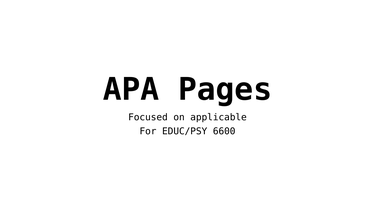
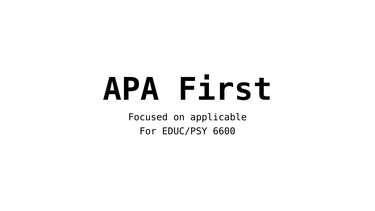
Pages: Pages -> First
